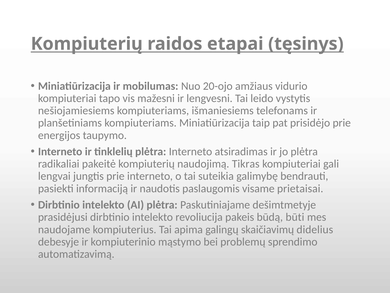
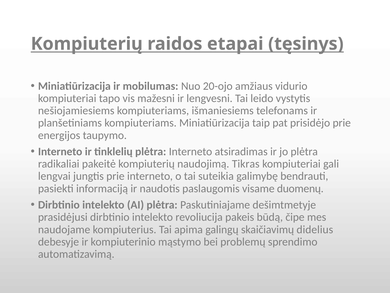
prietaisai: prietaisai -> duomenų
būti: būti -> čipe
